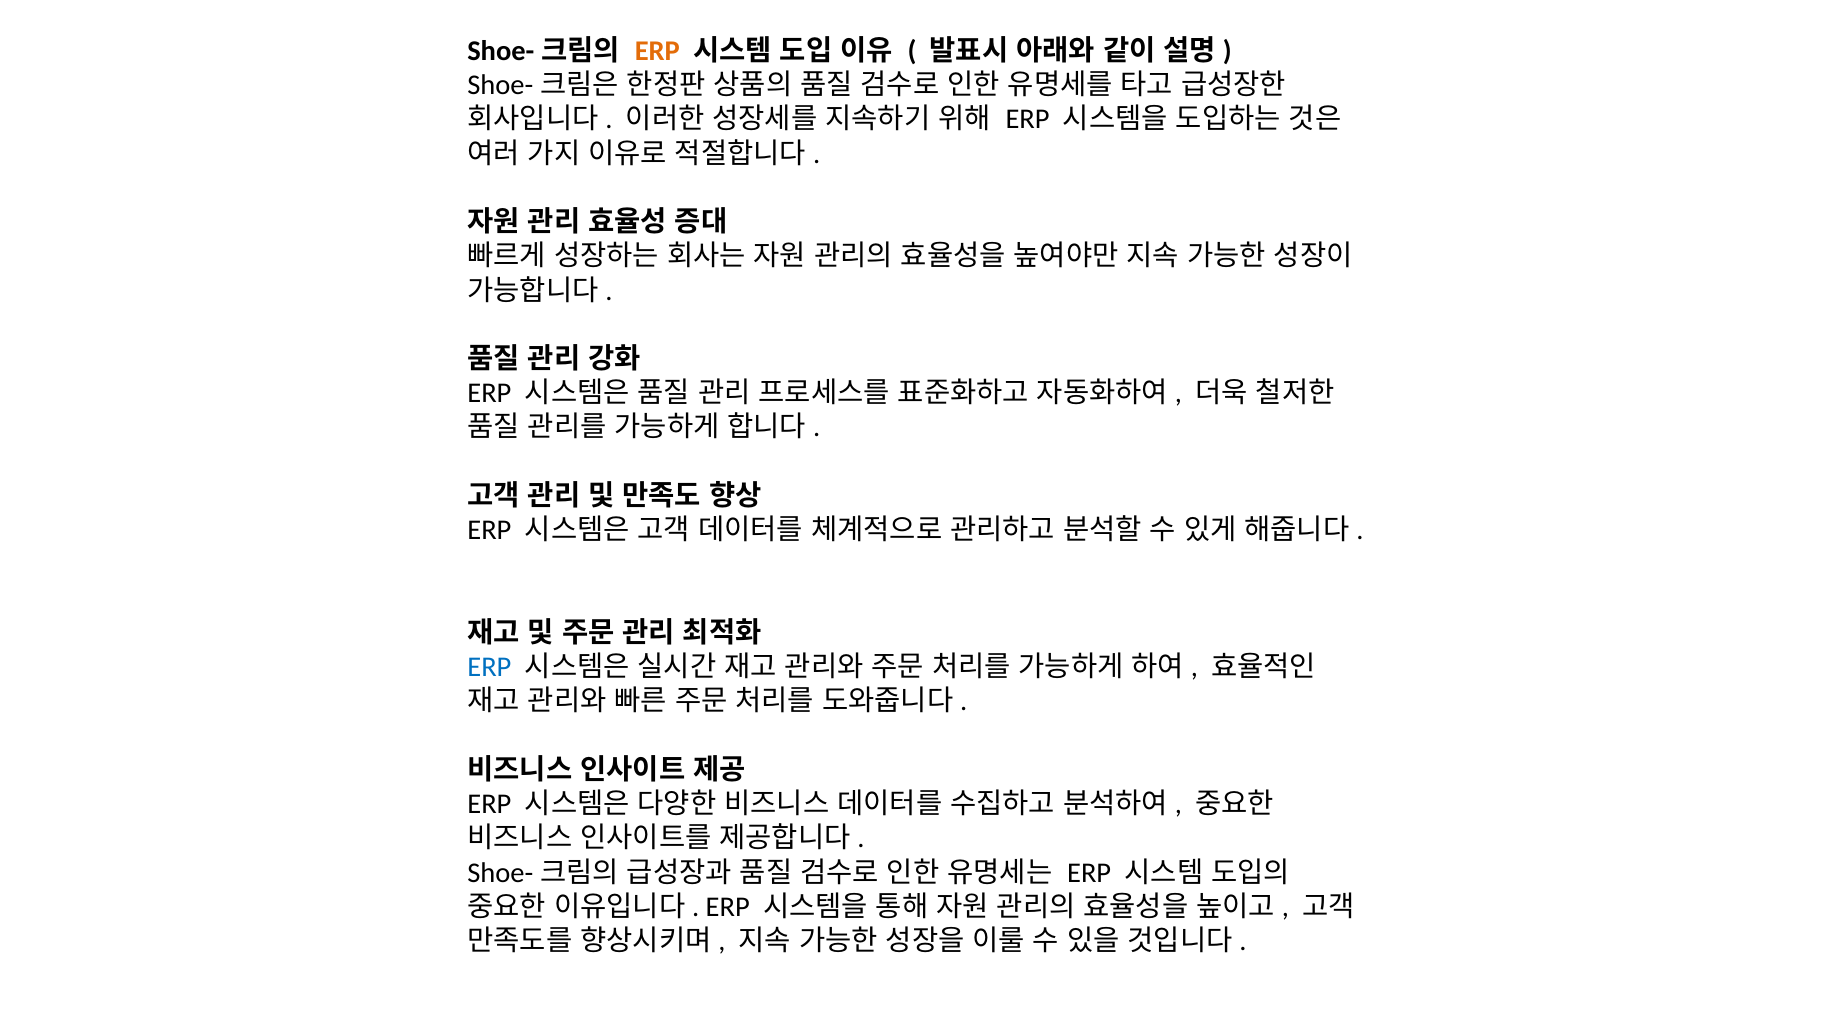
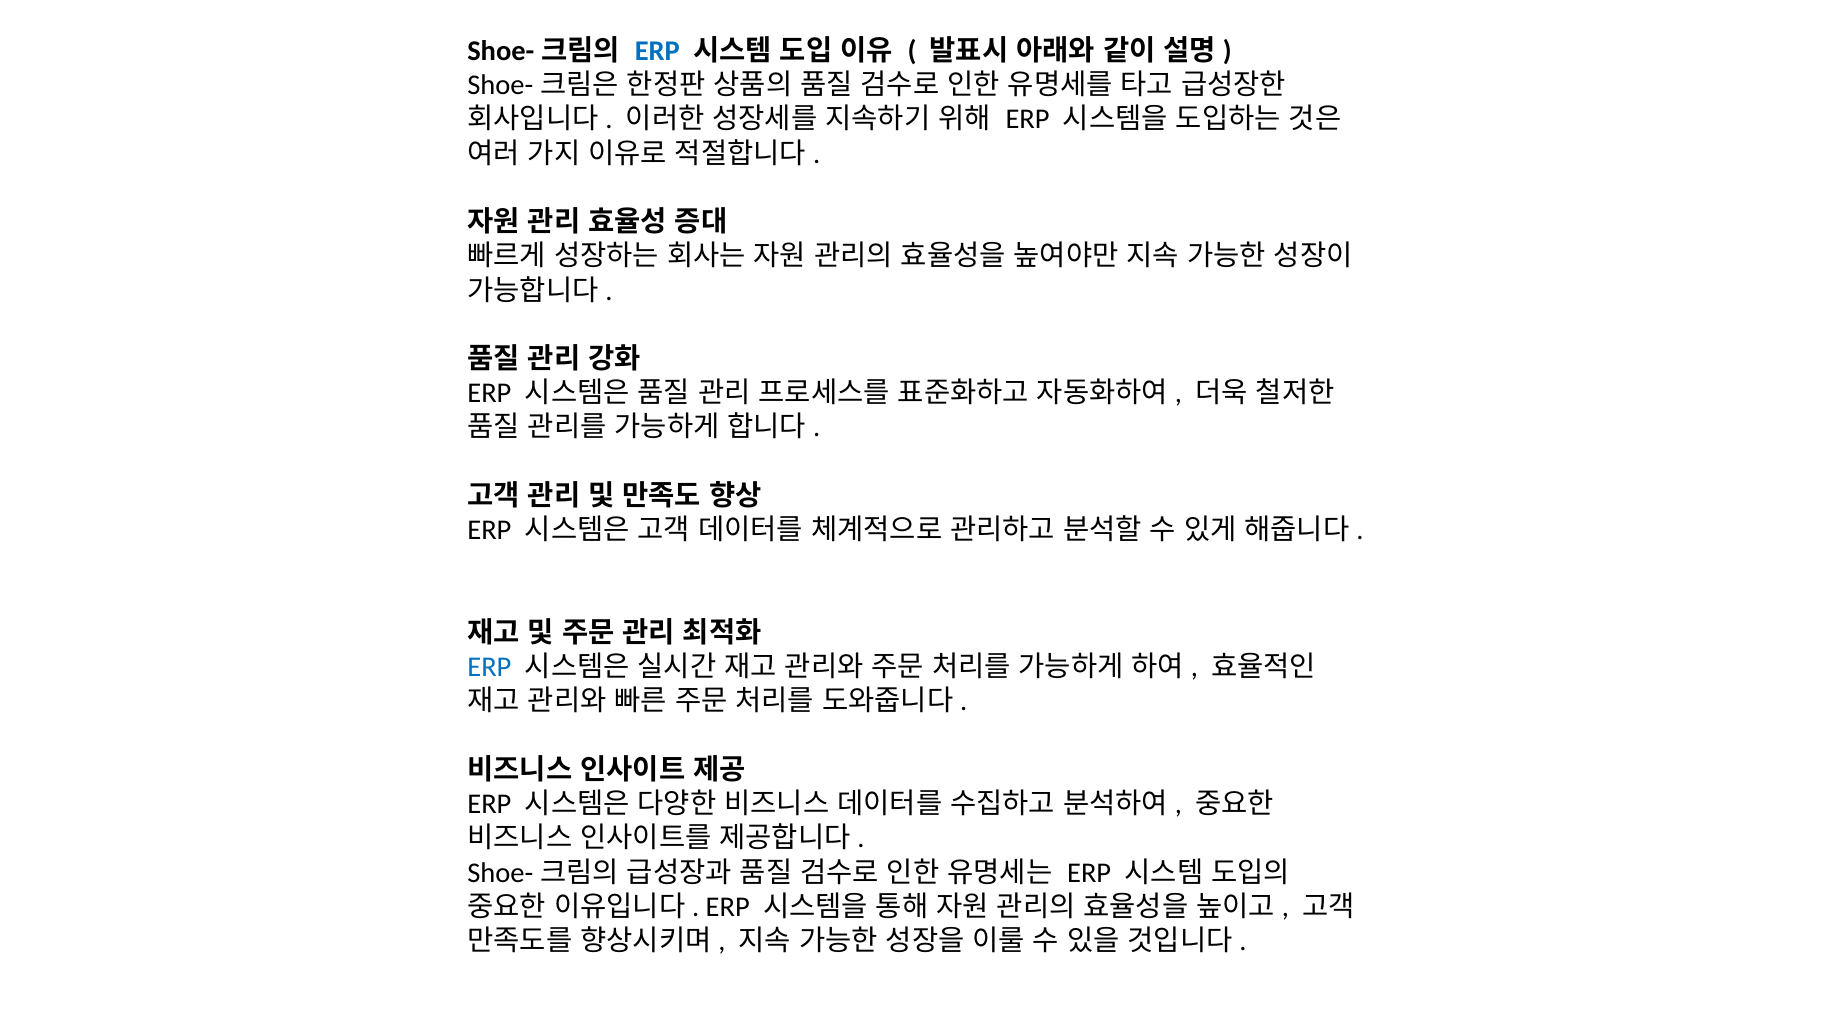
ERP at (657, 51) colour: orange -> blue
